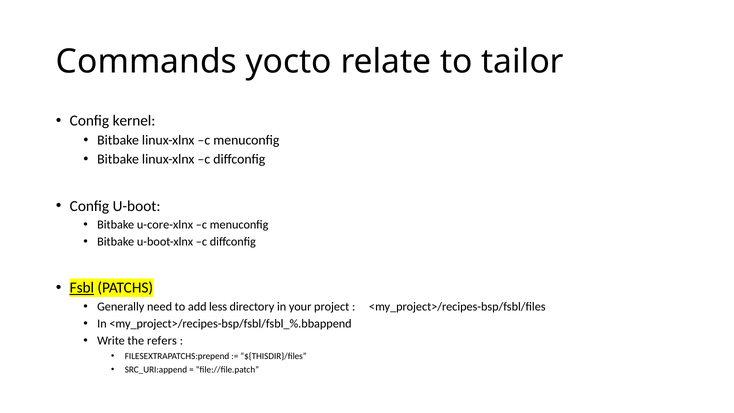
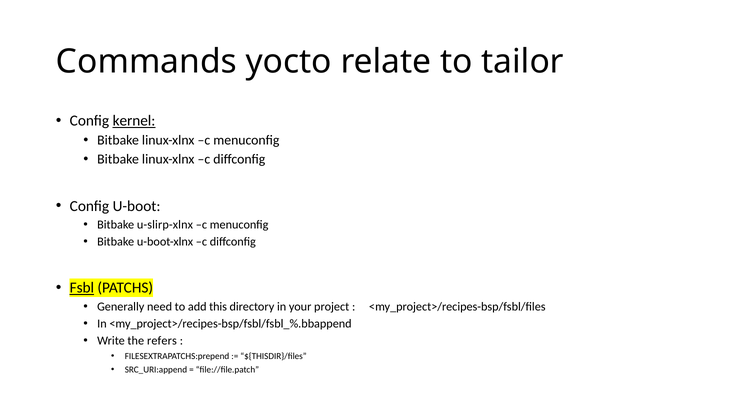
kernel underline: none -> present
u-core-xlnx: u-core-xlnx -> u-slirp-xlnx
less: less -> this
